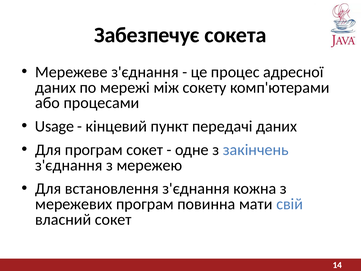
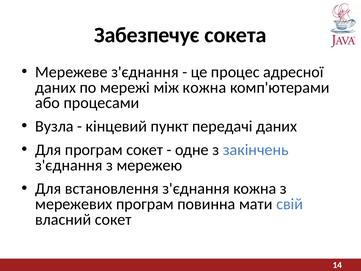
між сокету: сокету -> кожна
Usage: Usage -> Вузла
